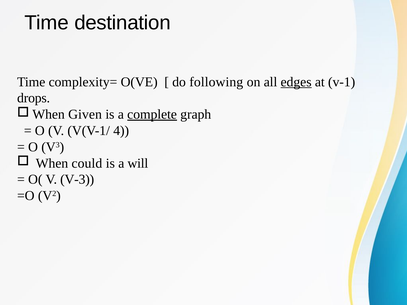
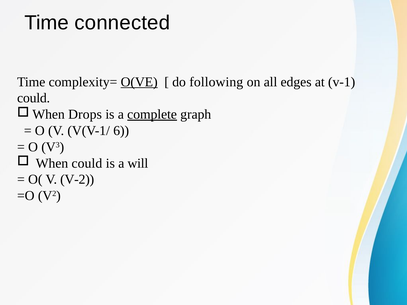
destination: destination -> connected
O(VE underline: none -> present
edges underline: present -> none
drops at (34, 98): drops -> could
Given: Given -> Drops
4: 4 -> 6
V-3: V-3 -> V-2
